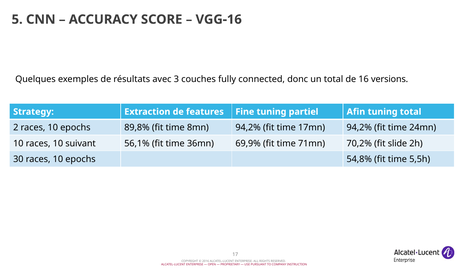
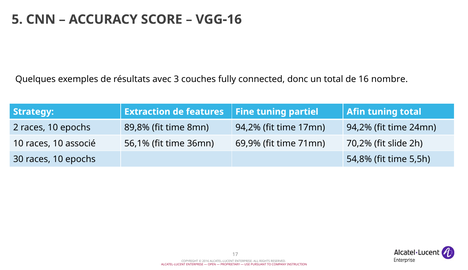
versions: versions -> nombre
suivant: suivant -> associé
